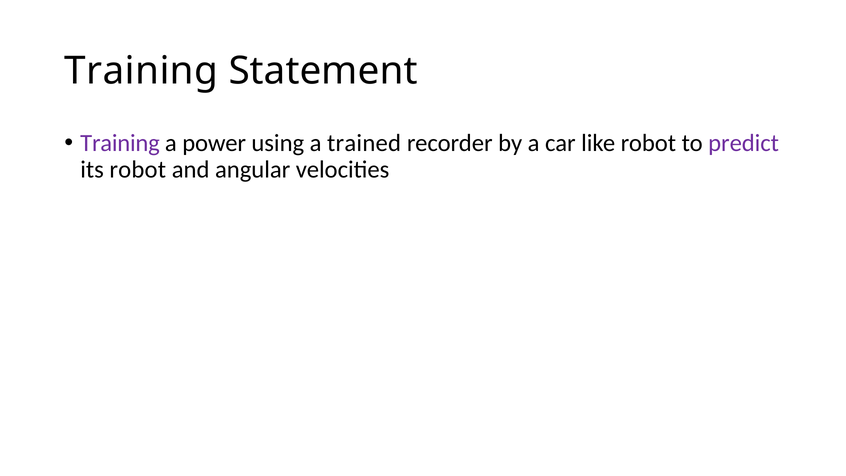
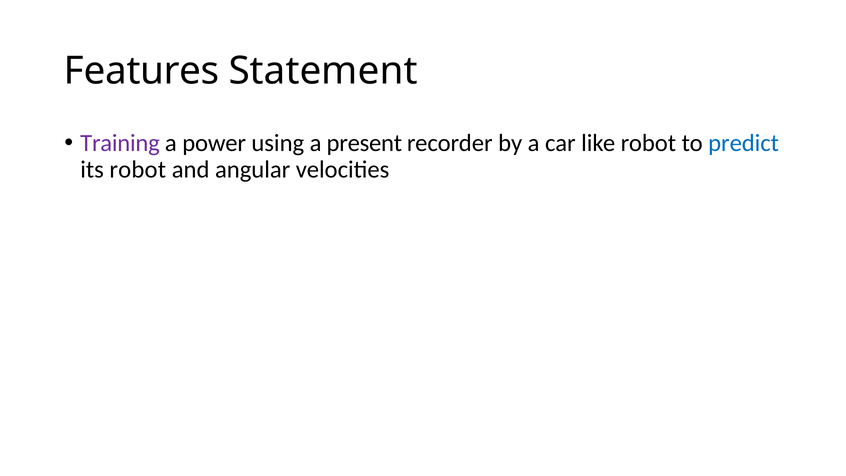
Training at (141, 71): Training -> Features
trained: trained -> present
predict colour: purple -> blue
